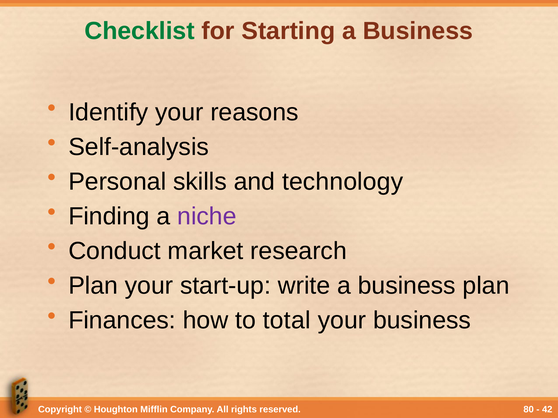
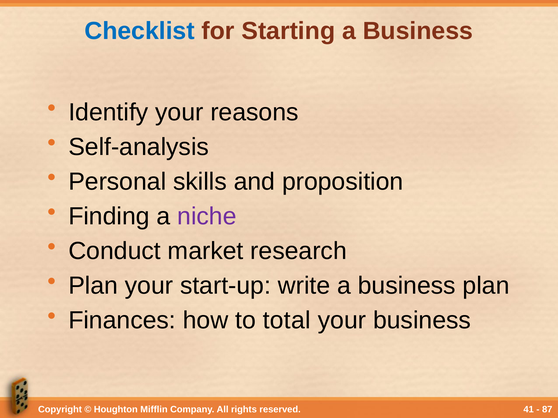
Checklist colour: green -> blue
technology: technology -> proposition
80: 80 -> 41
42: 42 -> 87
